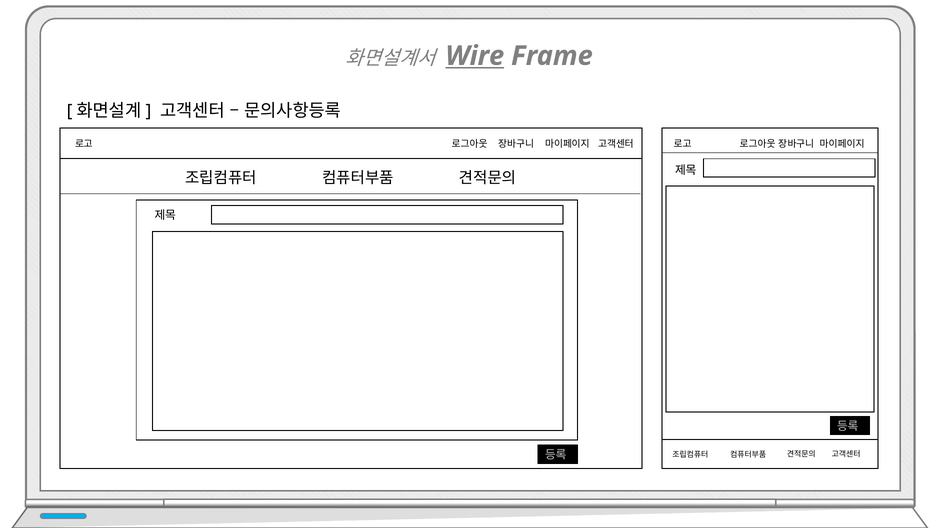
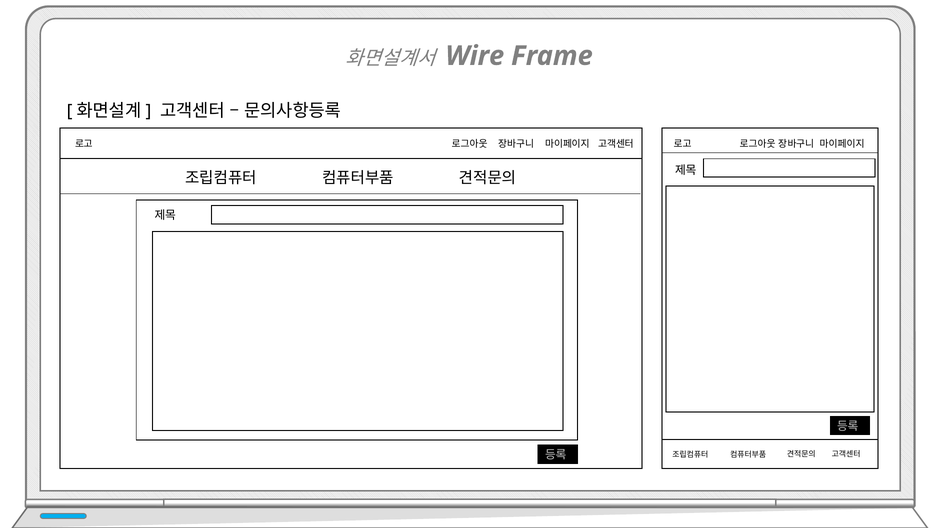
Wire underline: present -> none
